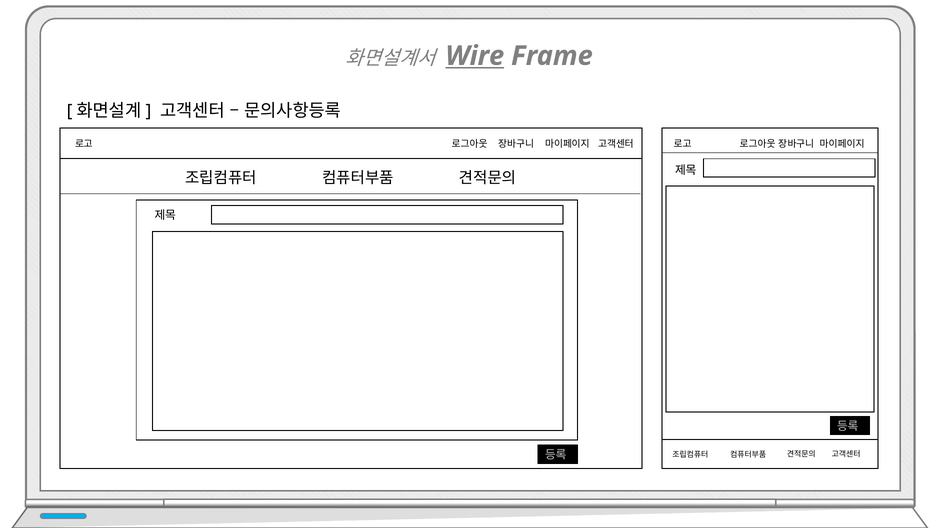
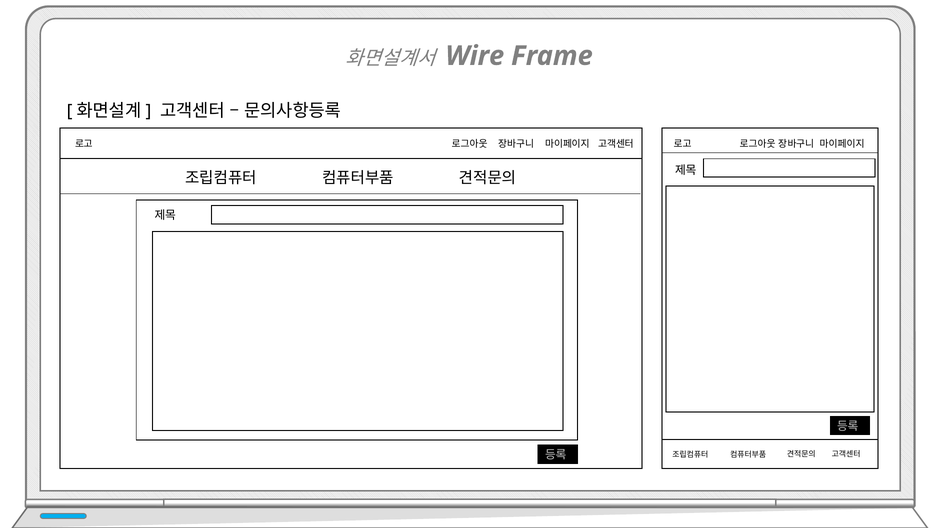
Wire underline: present -> none
